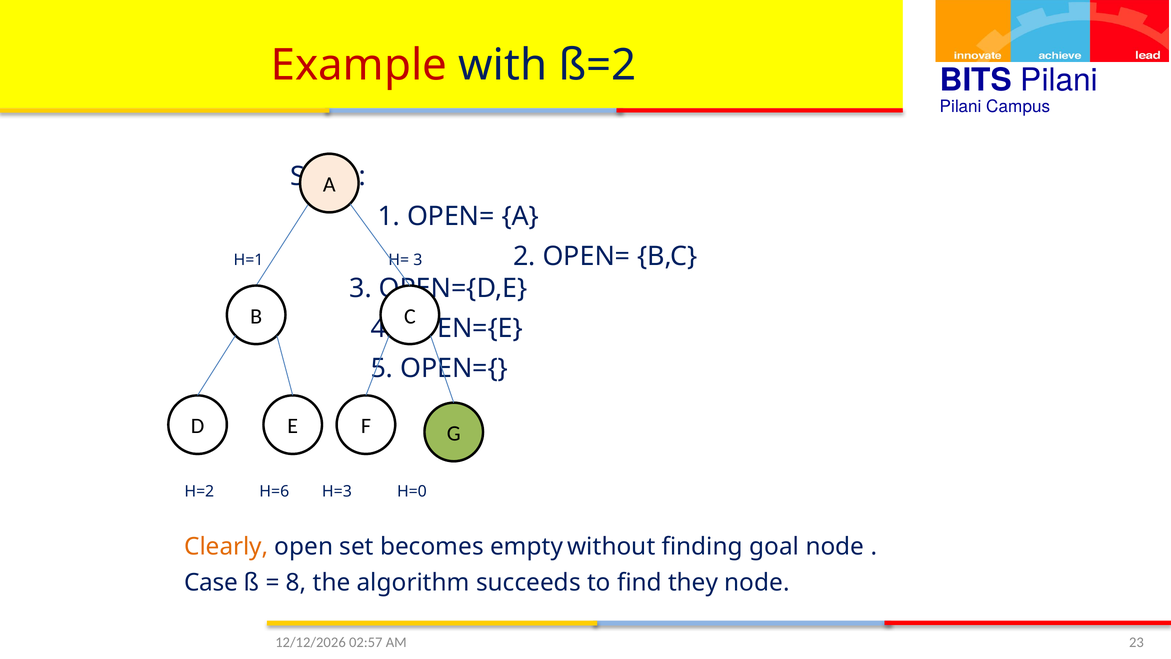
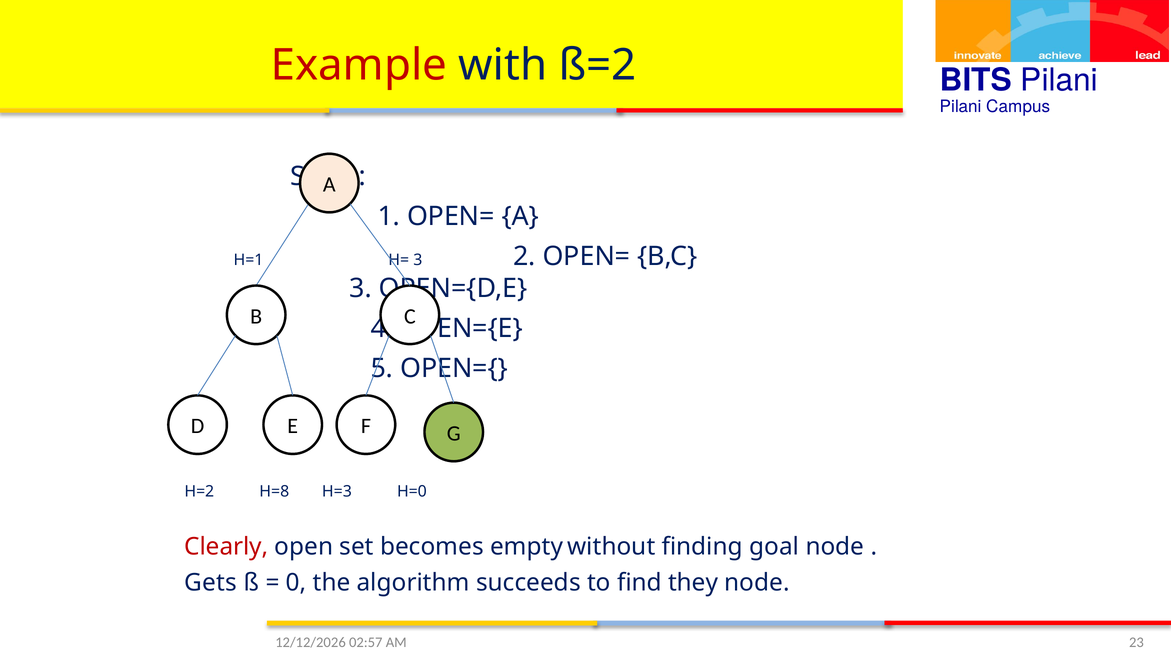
H=6: H=6 -> H=8
Clearly colour: orange -> red
Case: Case -> Gets
8: 8 -> 0
